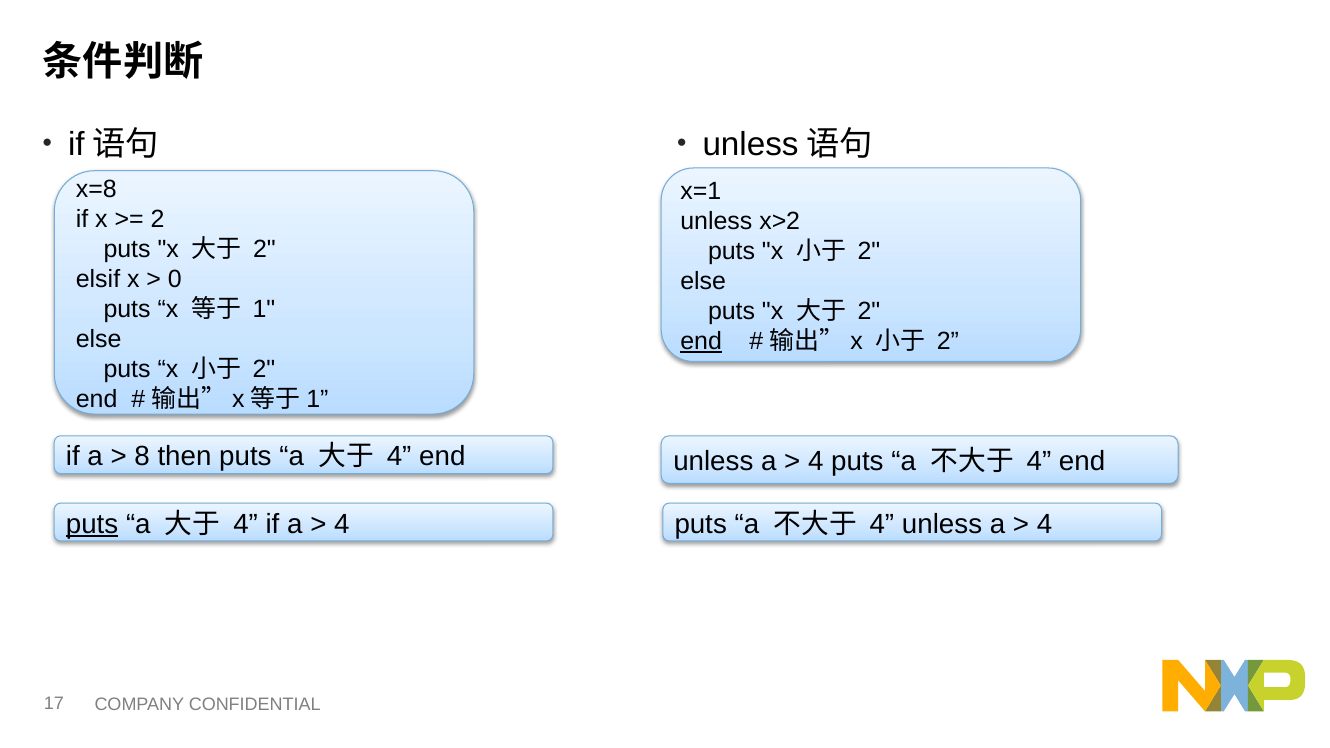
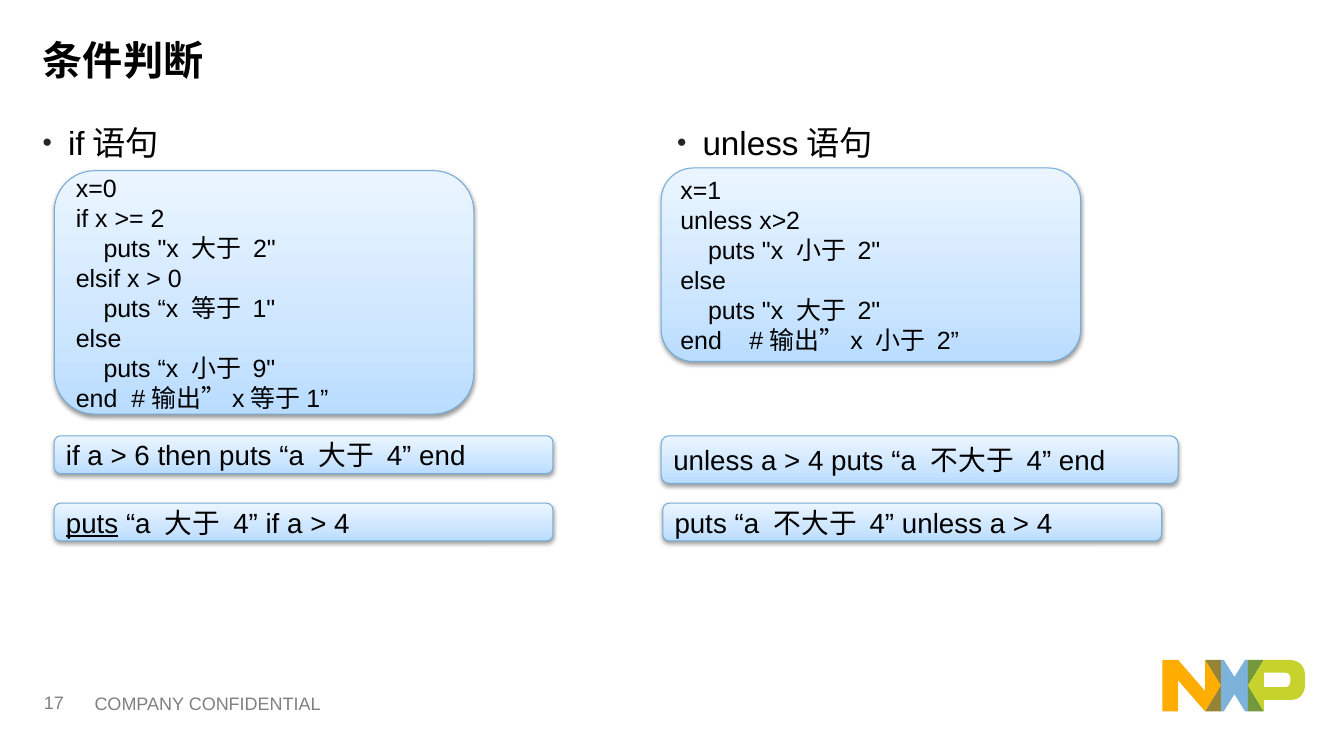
x=8: x=8 -> x=0
end at (701, 341) underline: present -> none
2 at (264, 369): 2 -> 9
8: 8 -> 6
